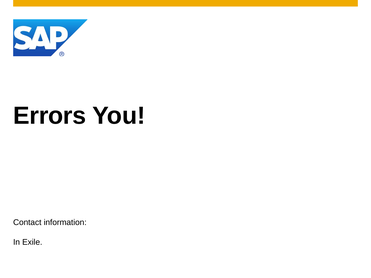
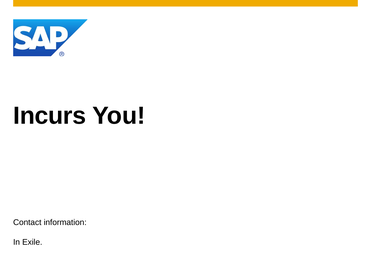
Errors: Errors -> Incurs
